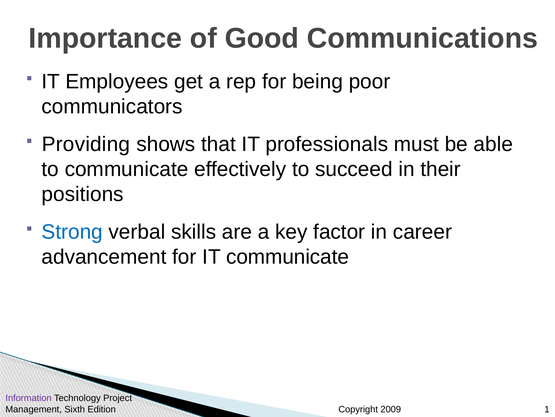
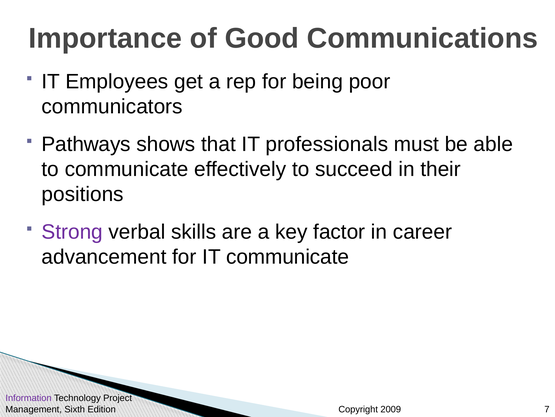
Providing: Providing -> Pathways
Strong colour: blue -> purple
1: 1 -> 7
